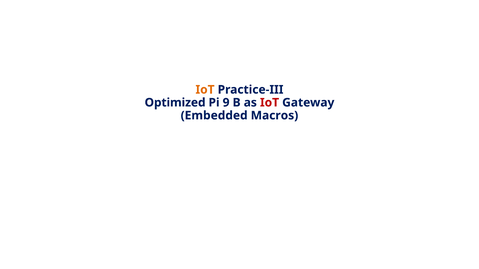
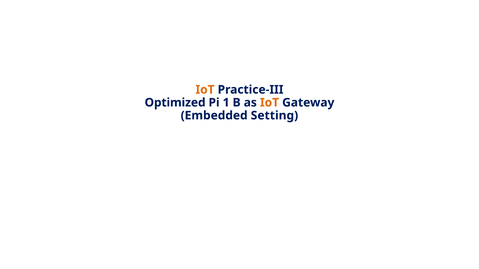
9: 9 -> 1
IoT at (270, 103) colour: red -> orange
Macros: Macros -> Setting
